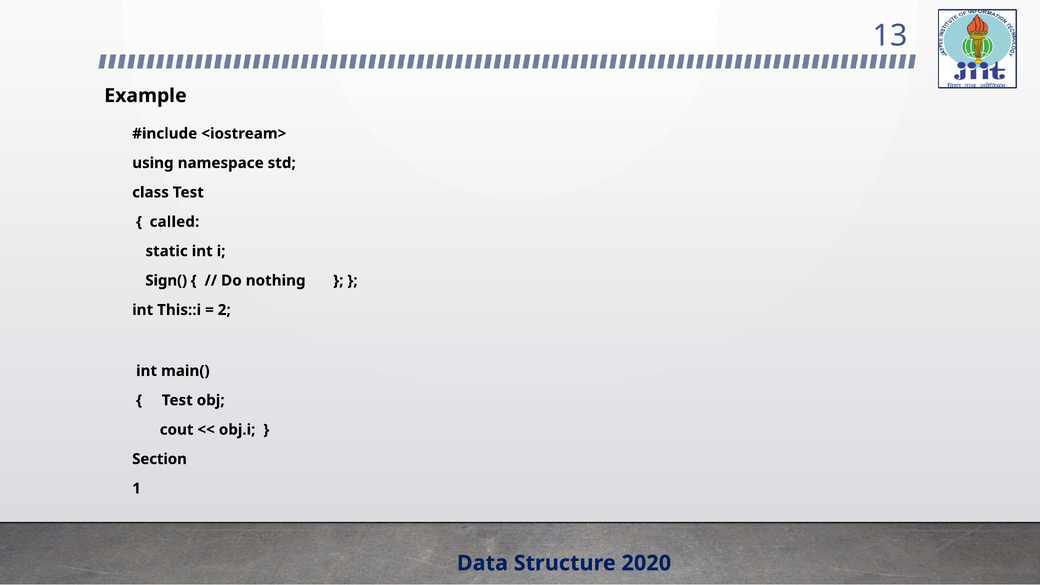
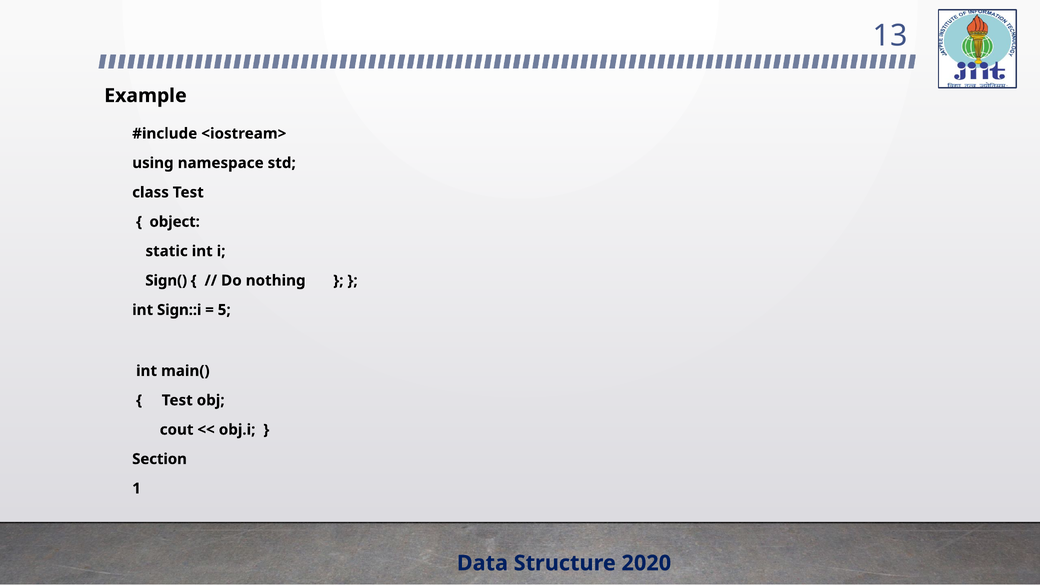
called: called -> object
This::i: This::i -> Sign::i
2: 2 -> 5
